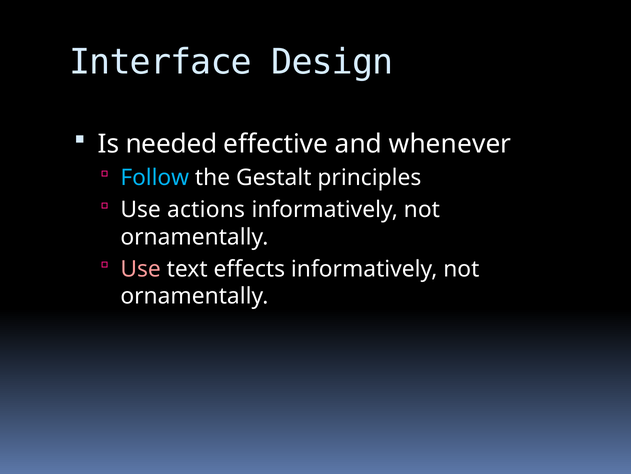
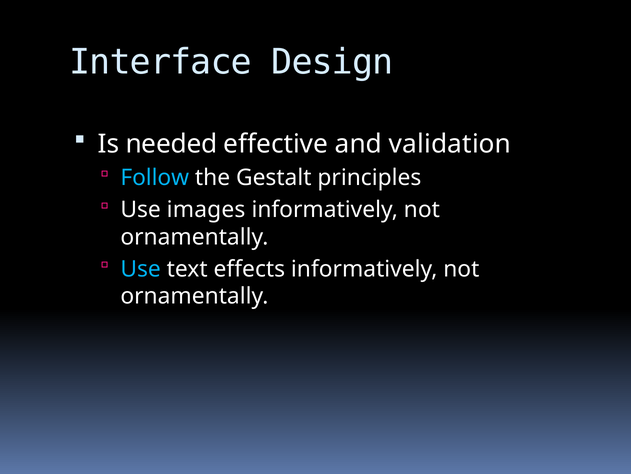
whenever: whenever -> validation
actions: actions -> images
Use at (141, 269) colour: pink -> light blue
